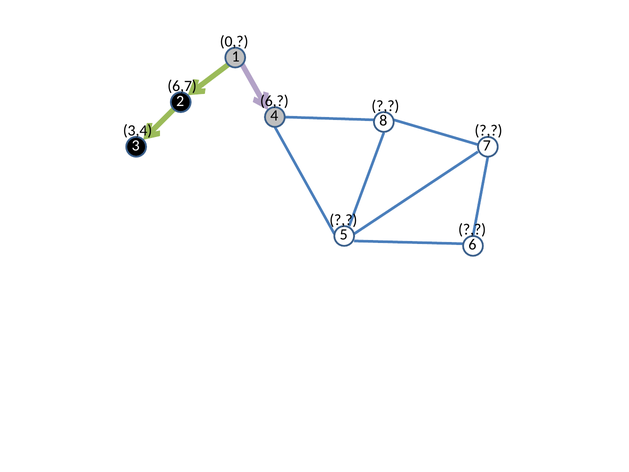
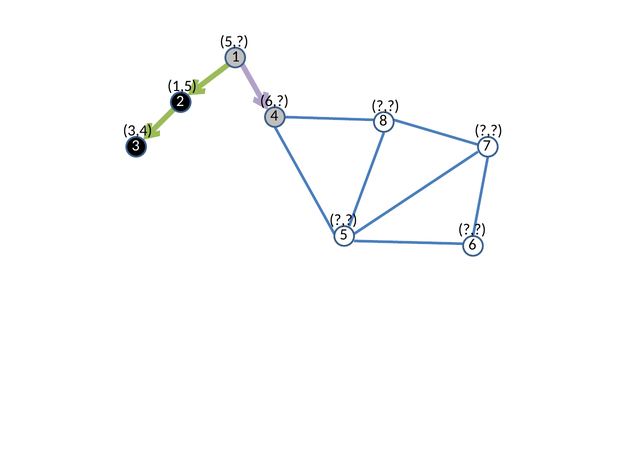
0 at (234, 41): 0 -> 5
6,7: 6,7 -> 1,5
